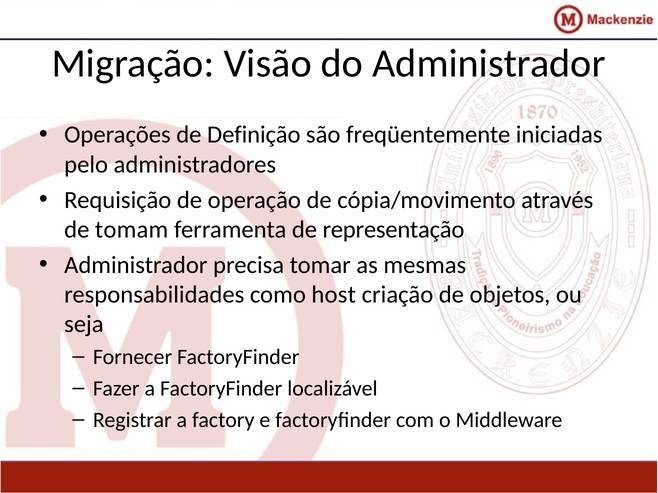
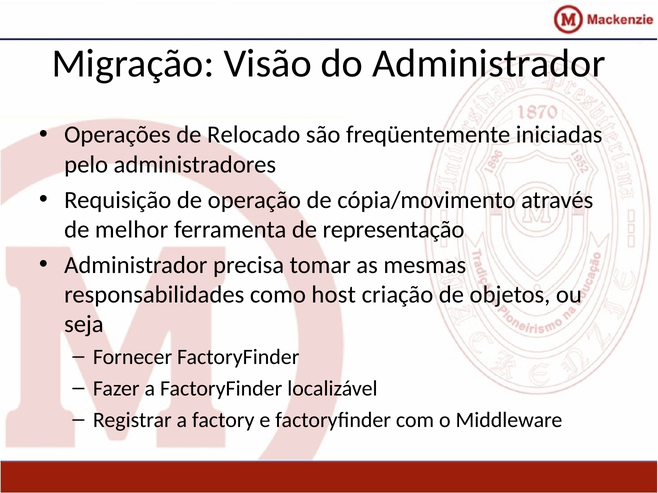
Definição: Definição -> Relocado
tomam: tomam -> melhor
